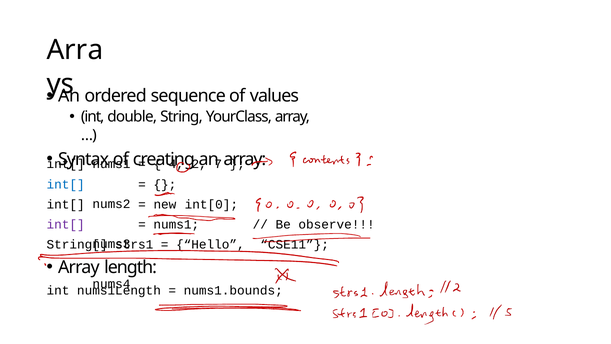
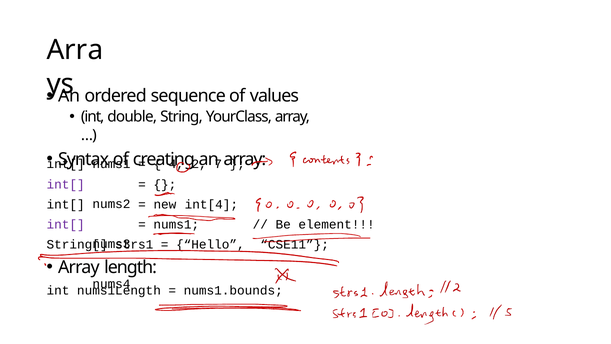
int[ at (66, 184) colour: blue -> purple
int[0: int[0 -> int[4
observe: observe -> element
